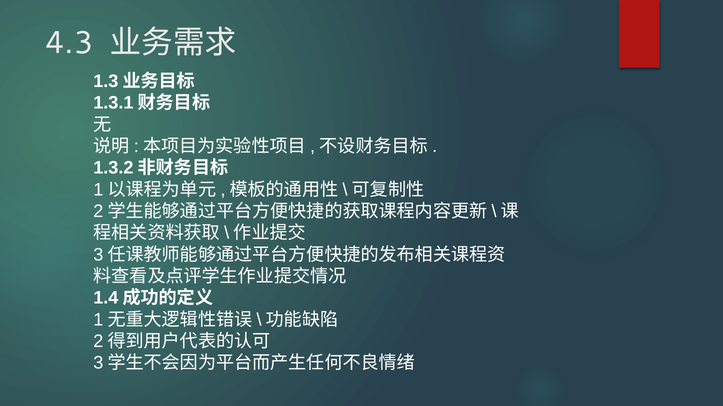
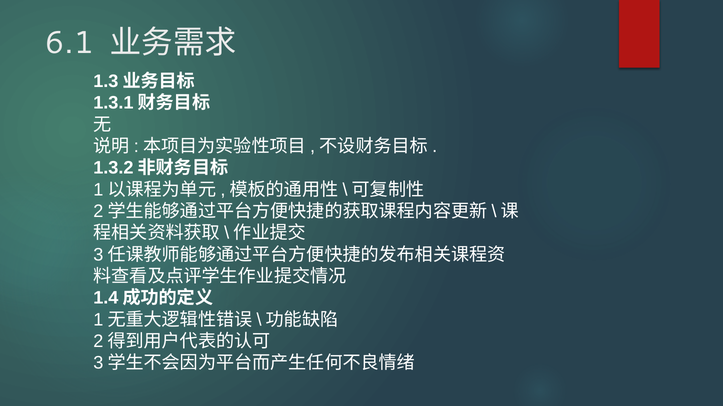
4.3: 4.3 -> 6.1
